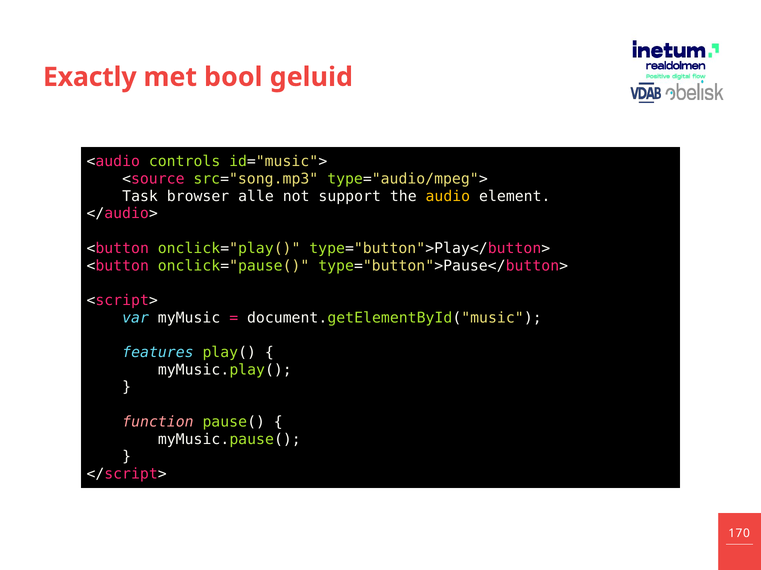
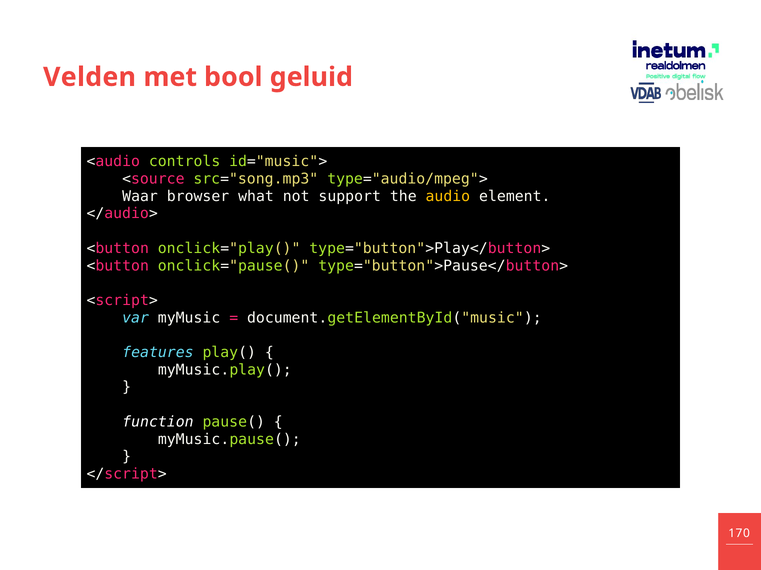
Exactly: Exactly -> Velden
Task: Task -> Waar
alle: alle -> what
function colour: pink -> white
